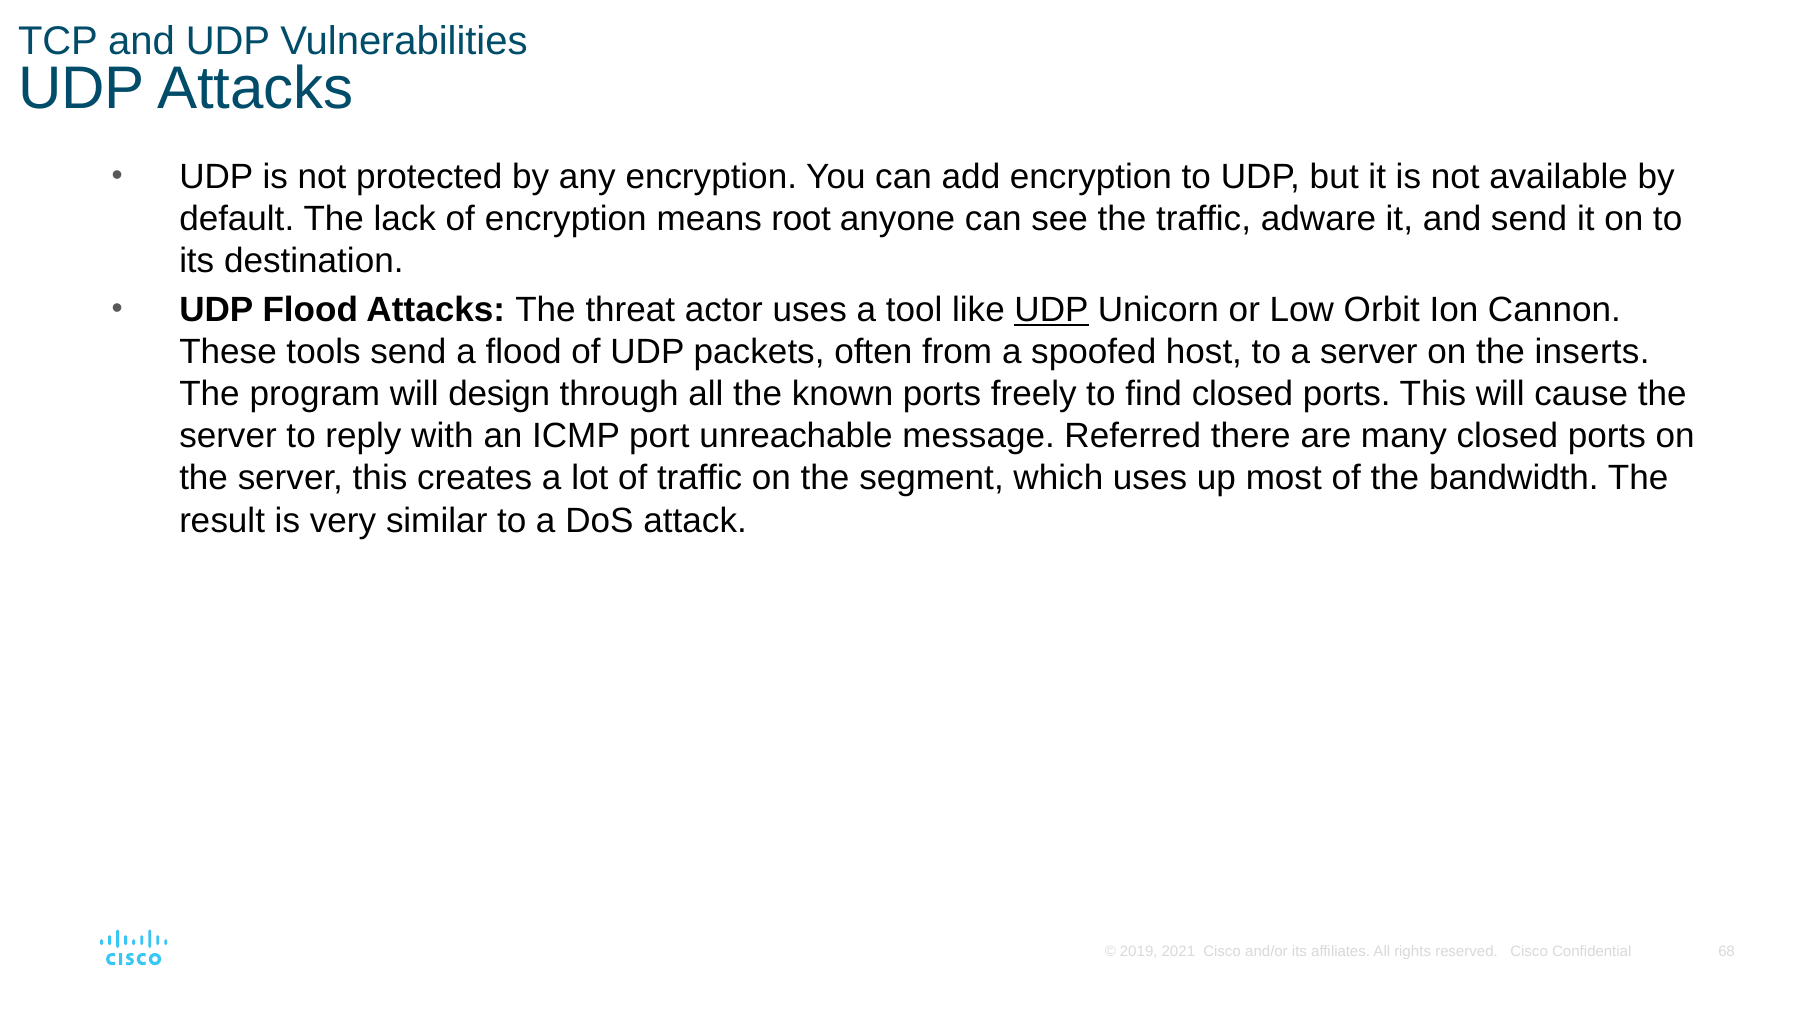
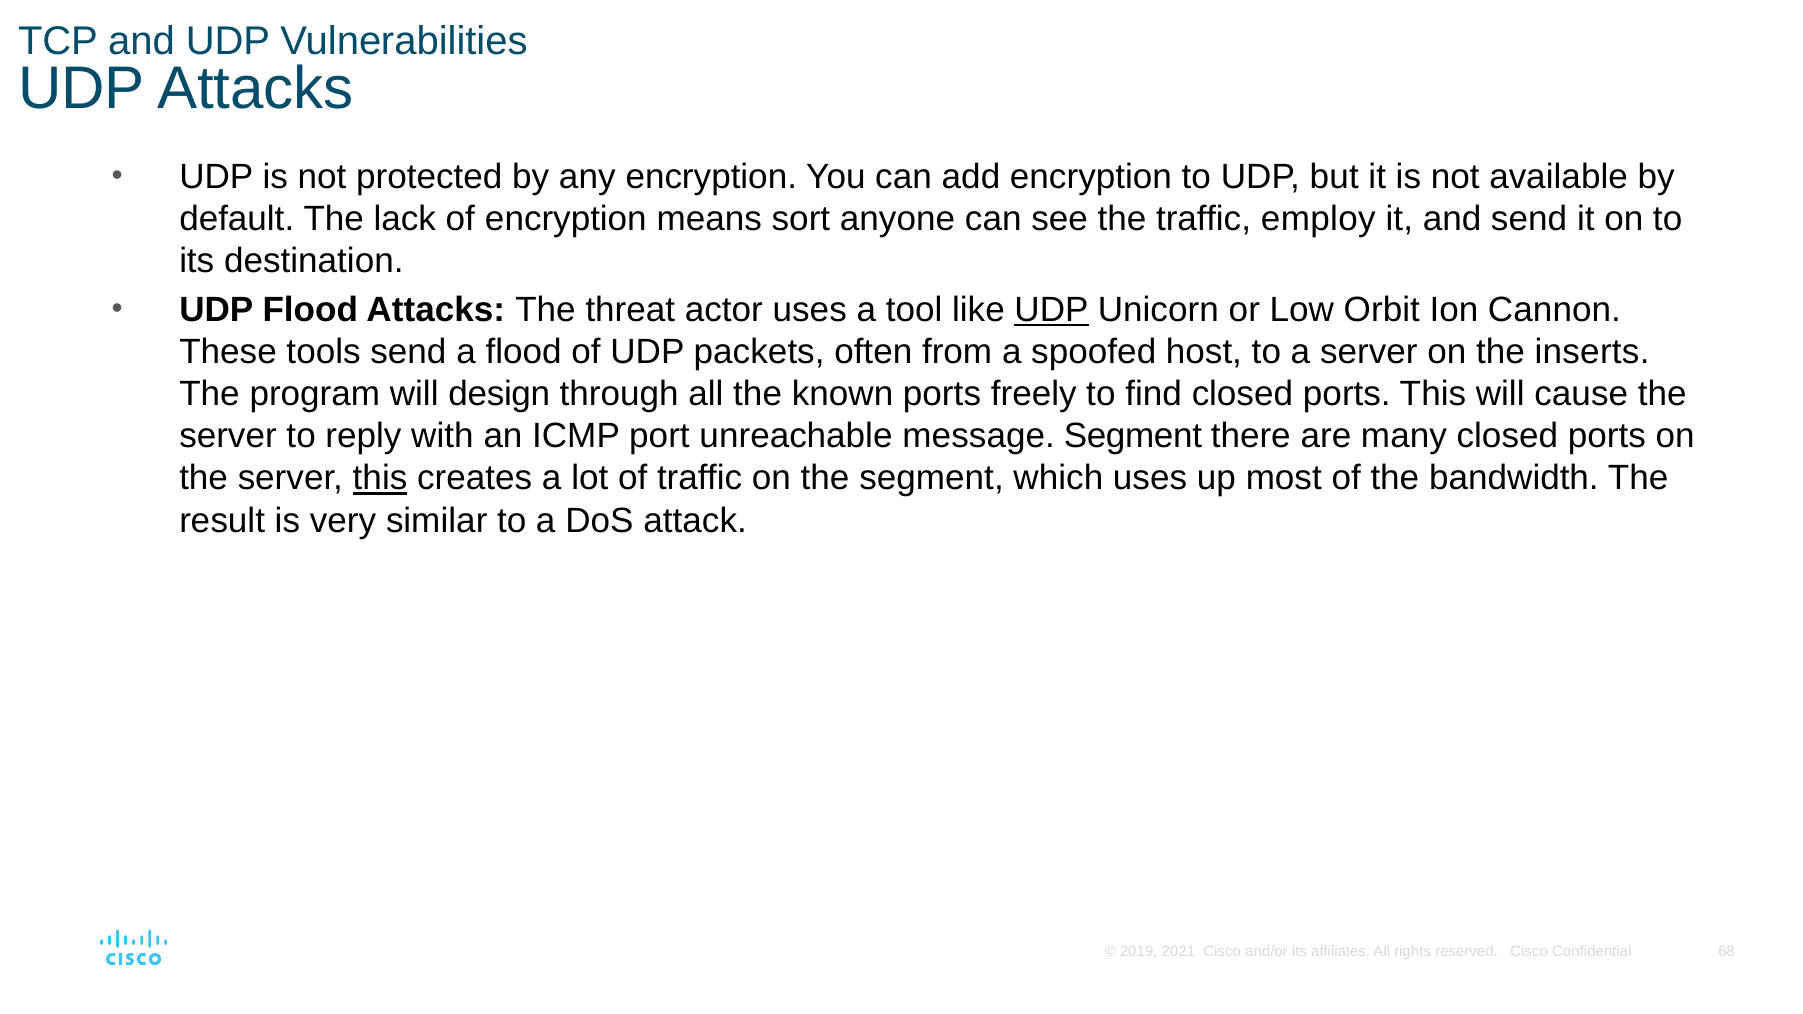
root: root -> sort
adware: adware -> employ
message Referred: Referred -> Segment
this at (380, 479) underline: none -> present
